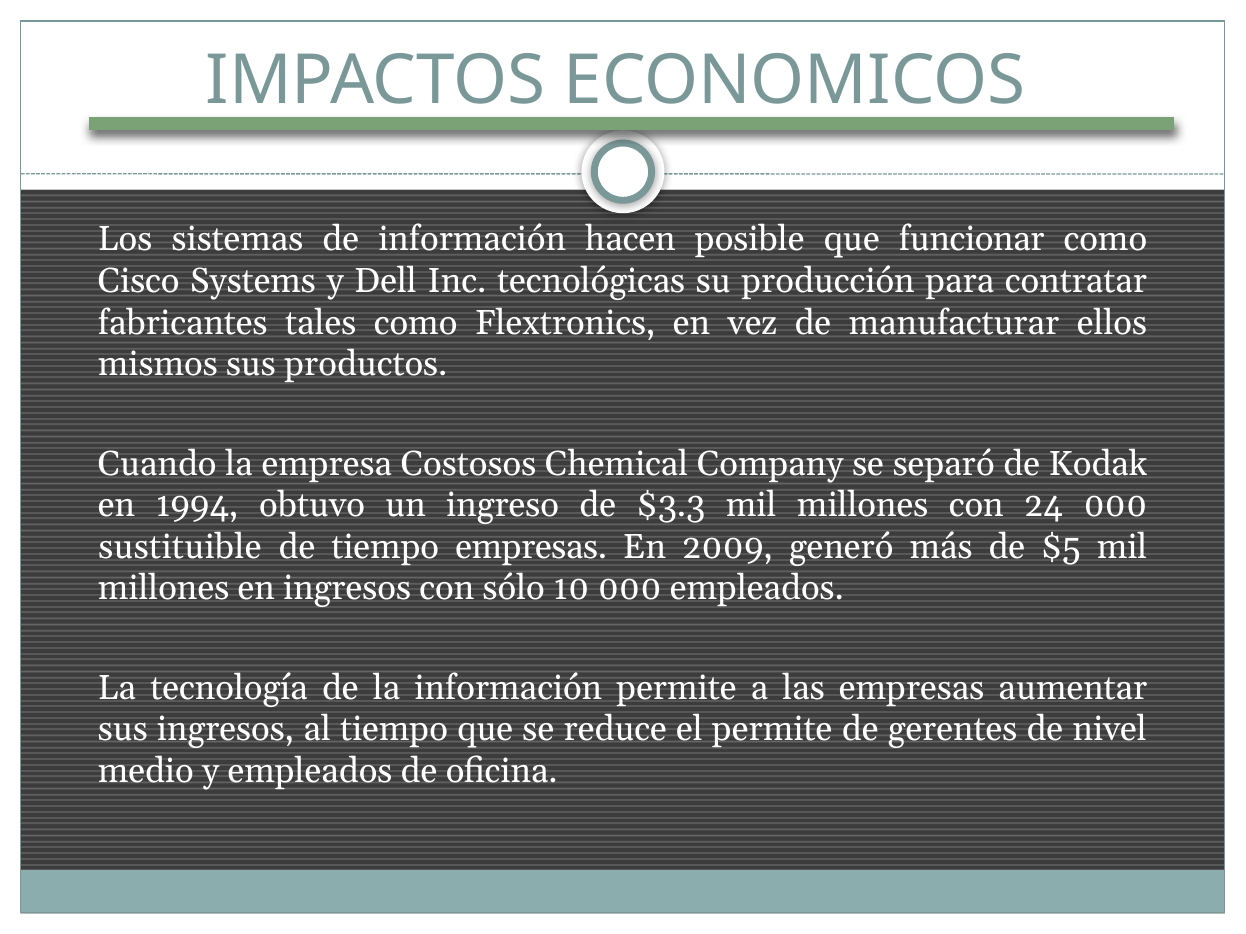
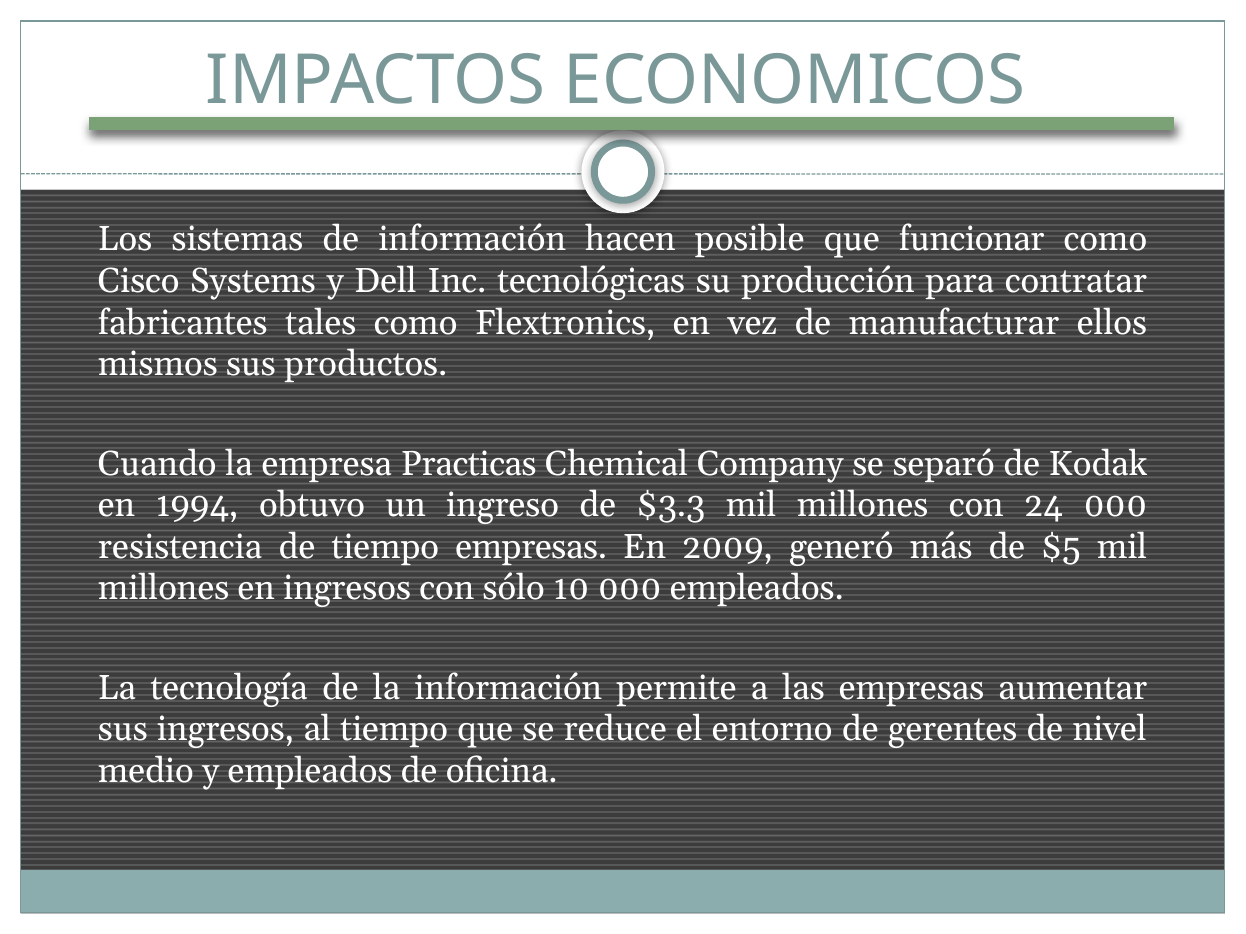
Costosos: Costosos -> Practicas
sustituible: sustituible -> resistencia
el permite: permite -> entorno
